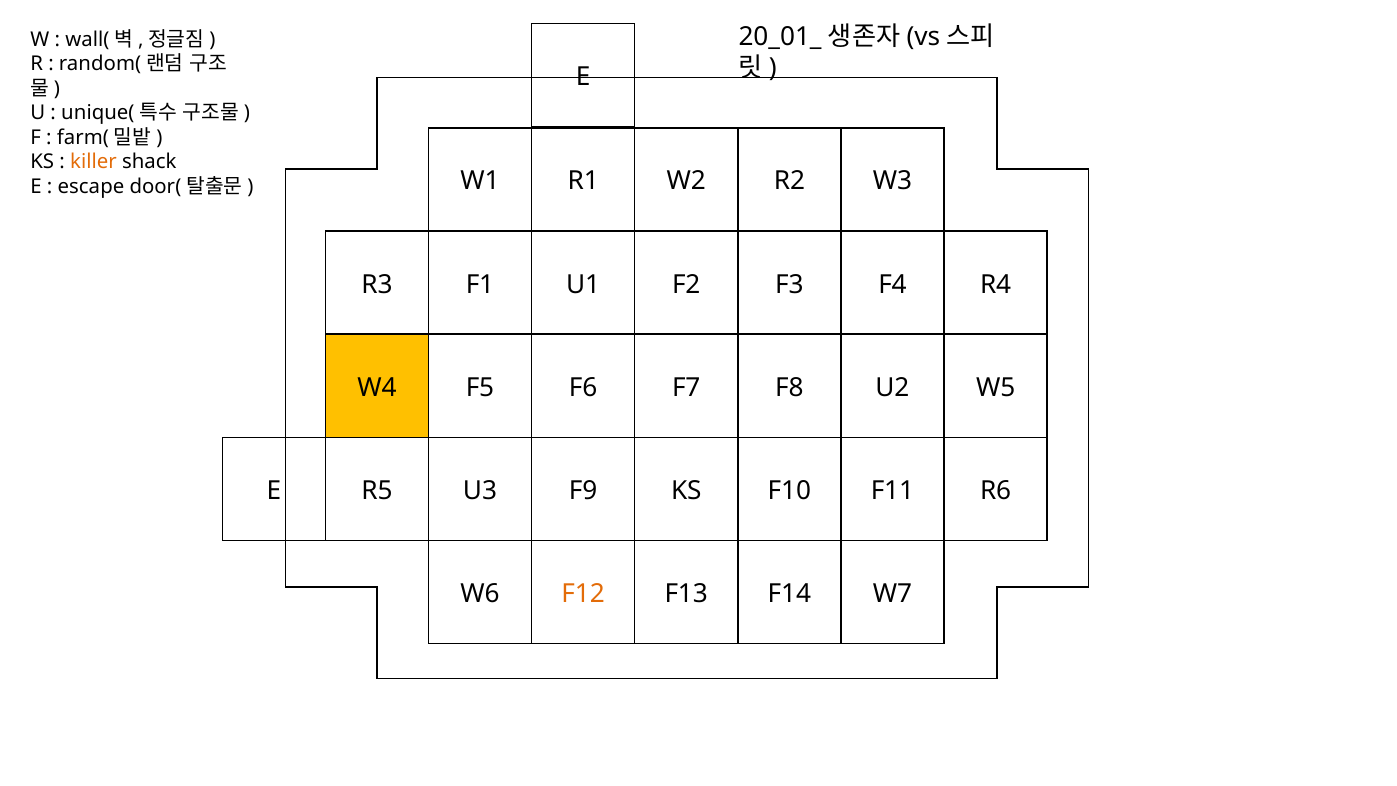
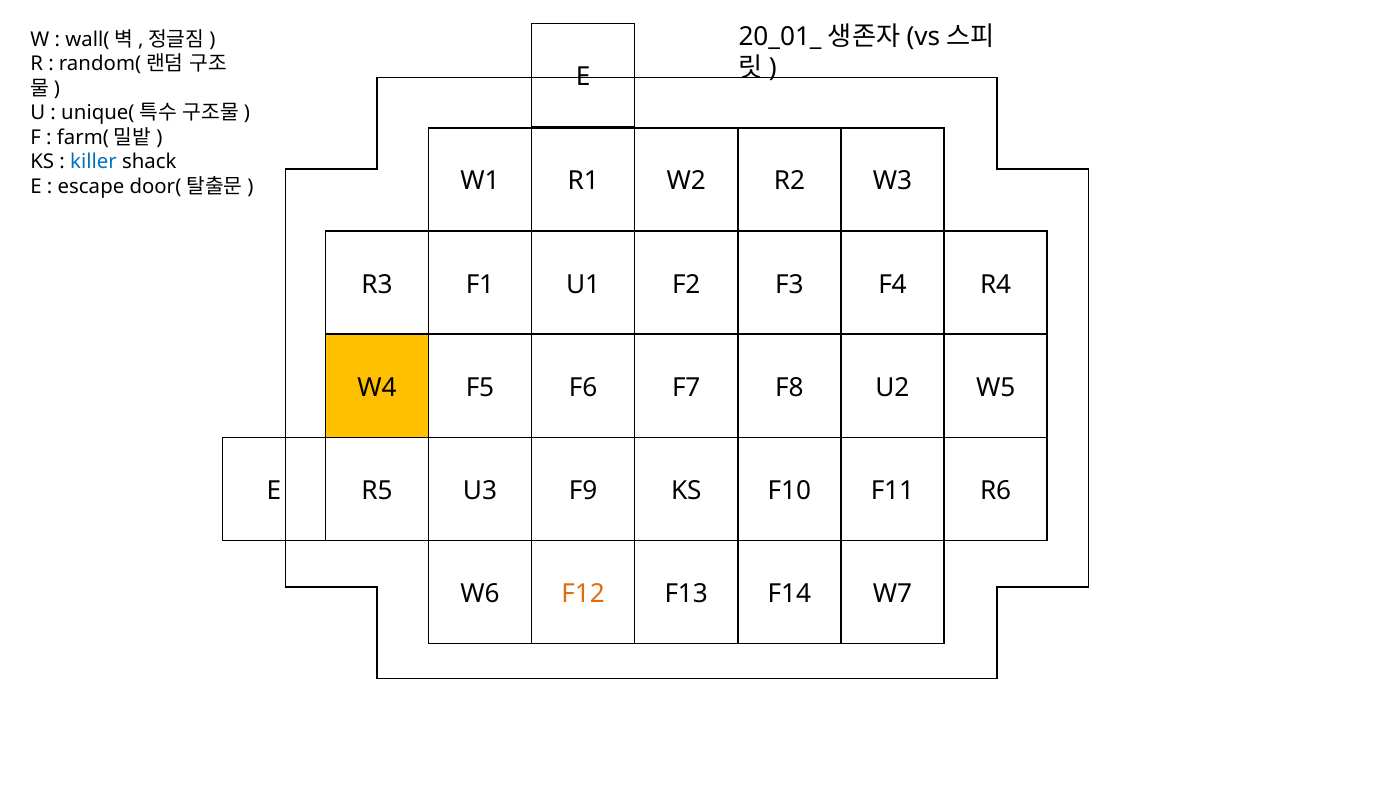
killer colour: orange -> blue
